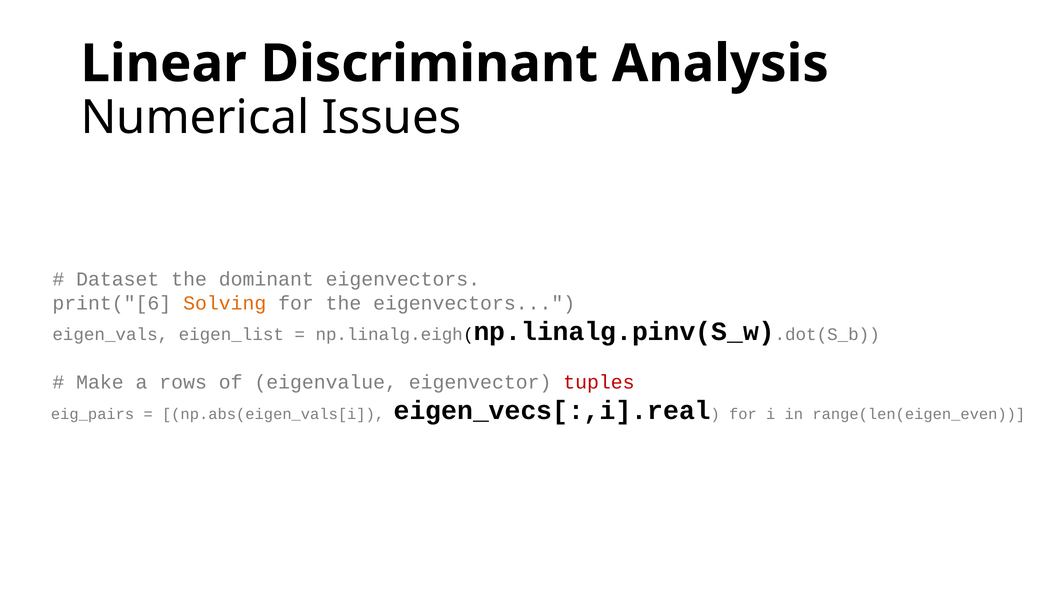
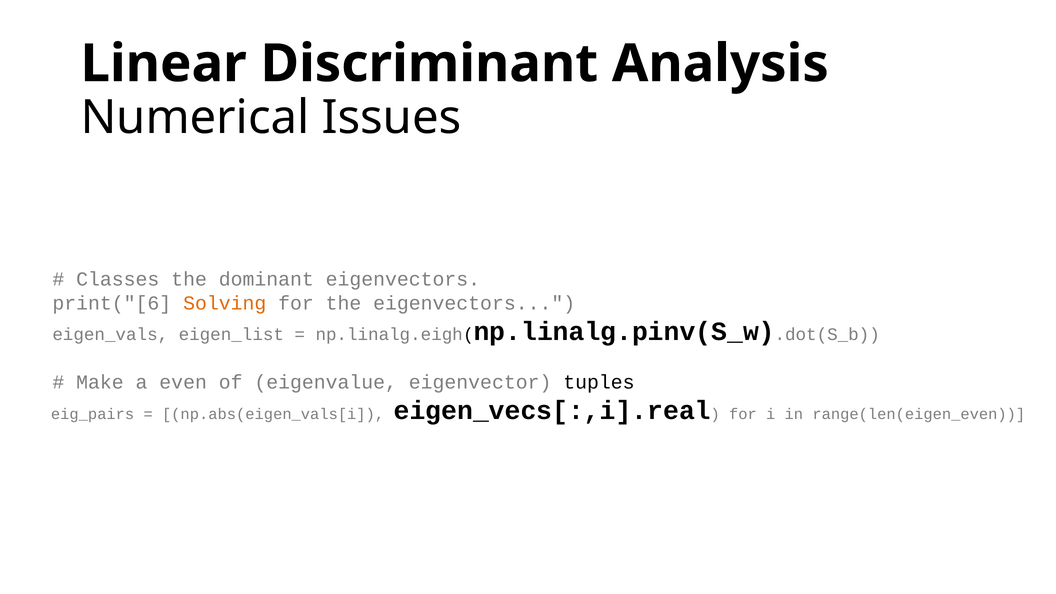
Dataset: Dataset -> Classes
rows: rows -> even
tuples colour: red -> black
